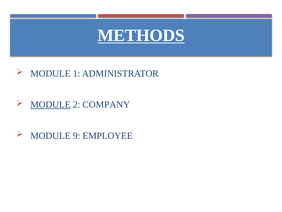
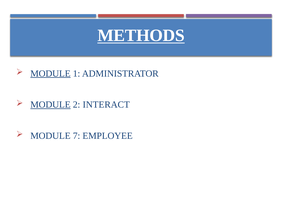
MODULE at (50, 73) underline: none -> present
COMPANY: COMPANY -> INTERACT
9: 9 -> 7
